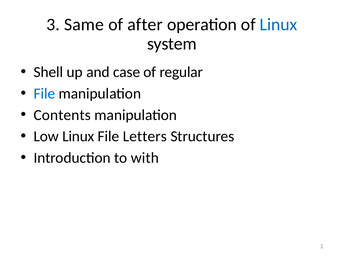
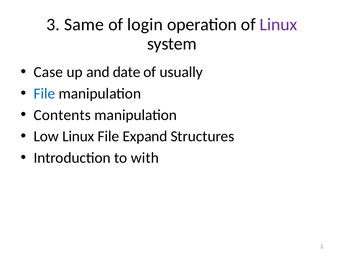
after: after -> login
Linux at (278, 25) colour: blue -> purple
Shell: Shell -> Case
case: case -> date
regular: regular -> usually
Letters: Letters -> Expand
